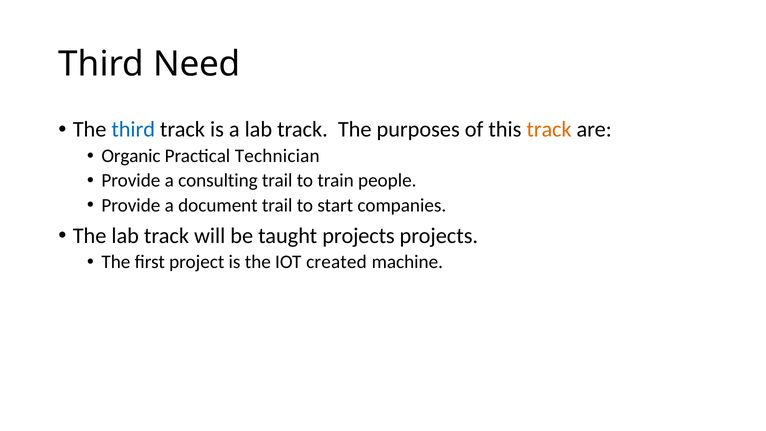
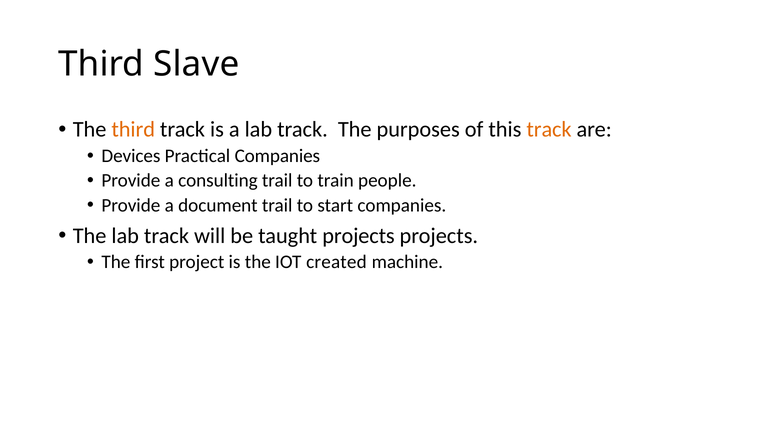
Need: Need -> Slave
third at (133, 130) colour: blue -> orange
Organic: Organic -> Devices
Practical Technician: Technician -> Companies
